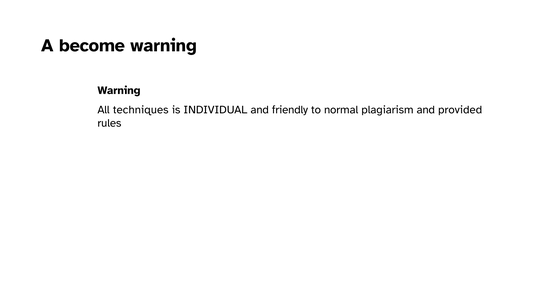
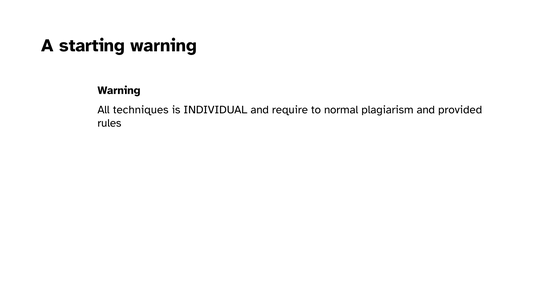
become: become -> starting
friendly: friendly -> require
